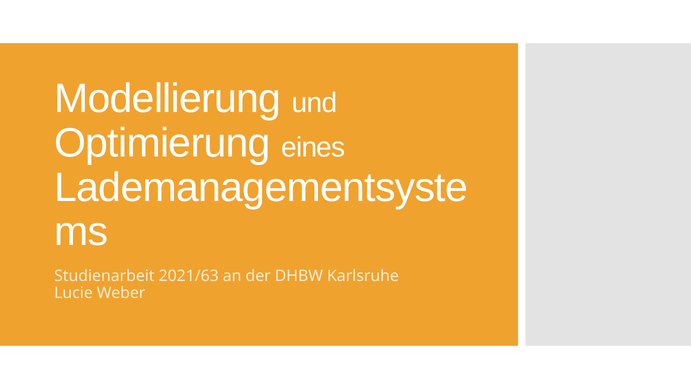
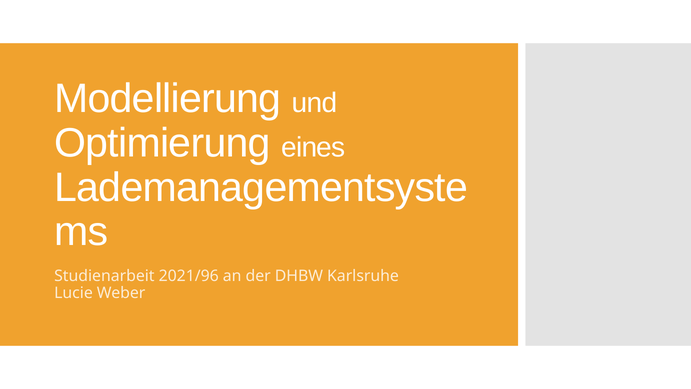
2021/63: 2021/63 -> 2021/96
